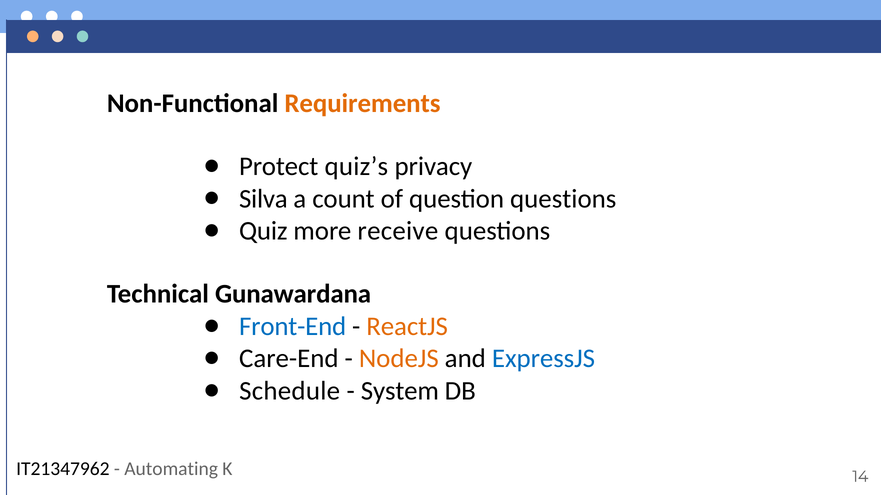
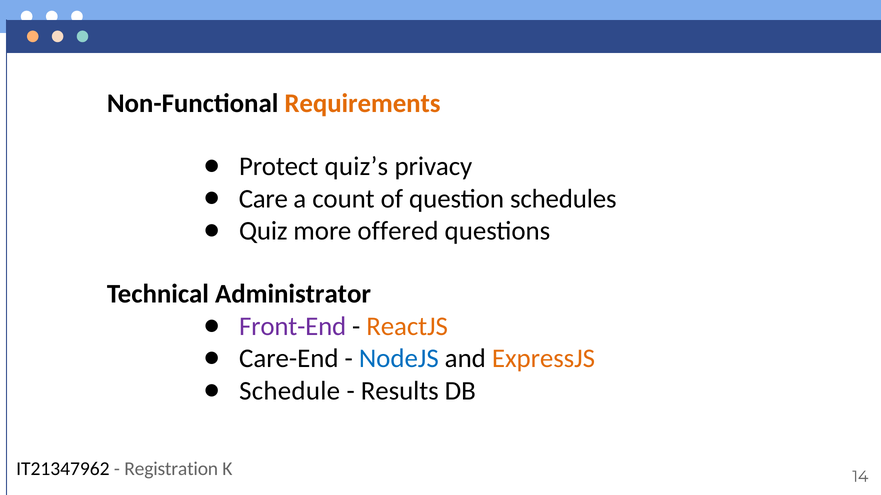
Silva: Silva -> Care
question questions: questions -> schedules
receive: receive -> offered
Gunawardana: Gunawardana -> Administrator
Front-End colour: blue -> purple
NodeJS colour: orange -> blue
ExpressJS colour: blue -> orange
System: System -> Results
Automating: Automating -> Registration
